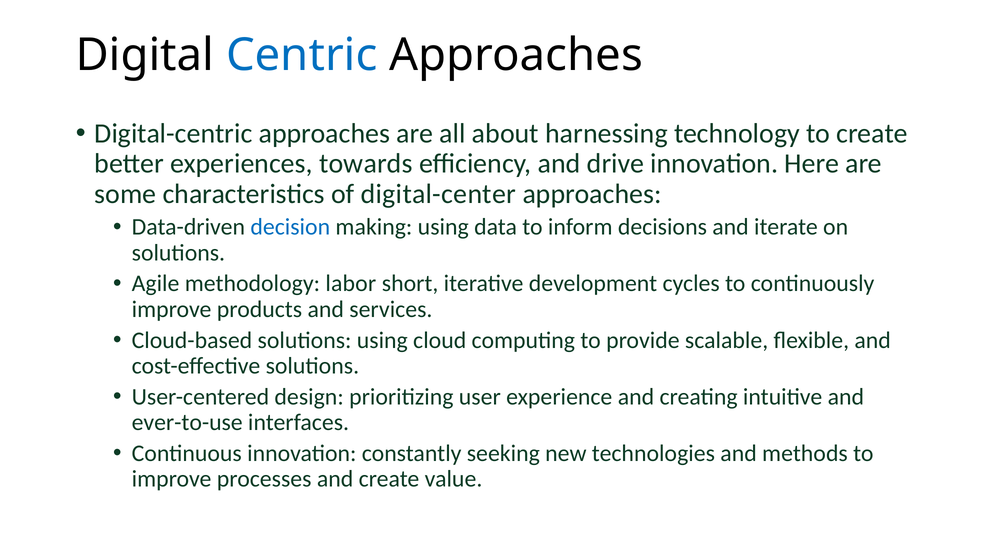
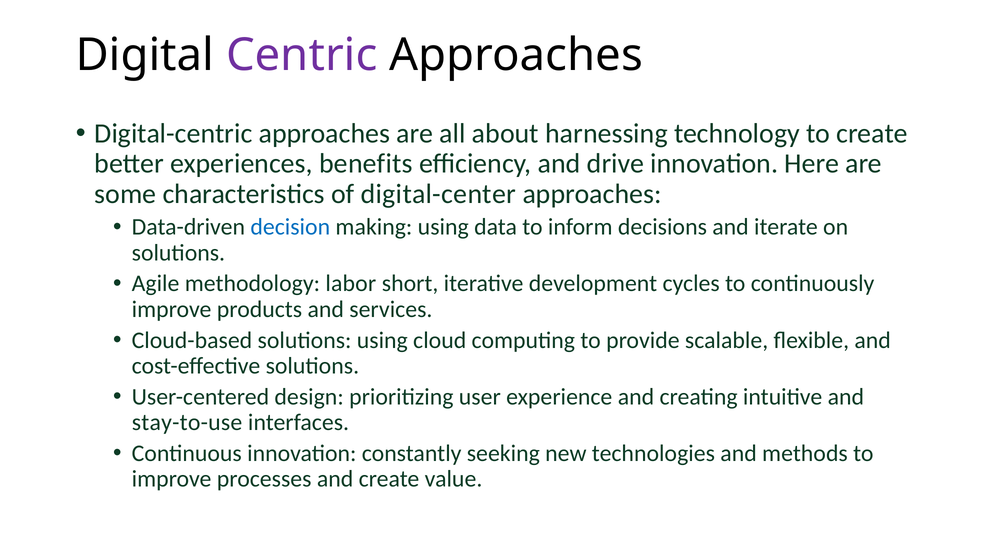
Centric colour: blue -> purple
towards: towards -> benefits
ever-to-use: ever-to-use -> stay-to-use
